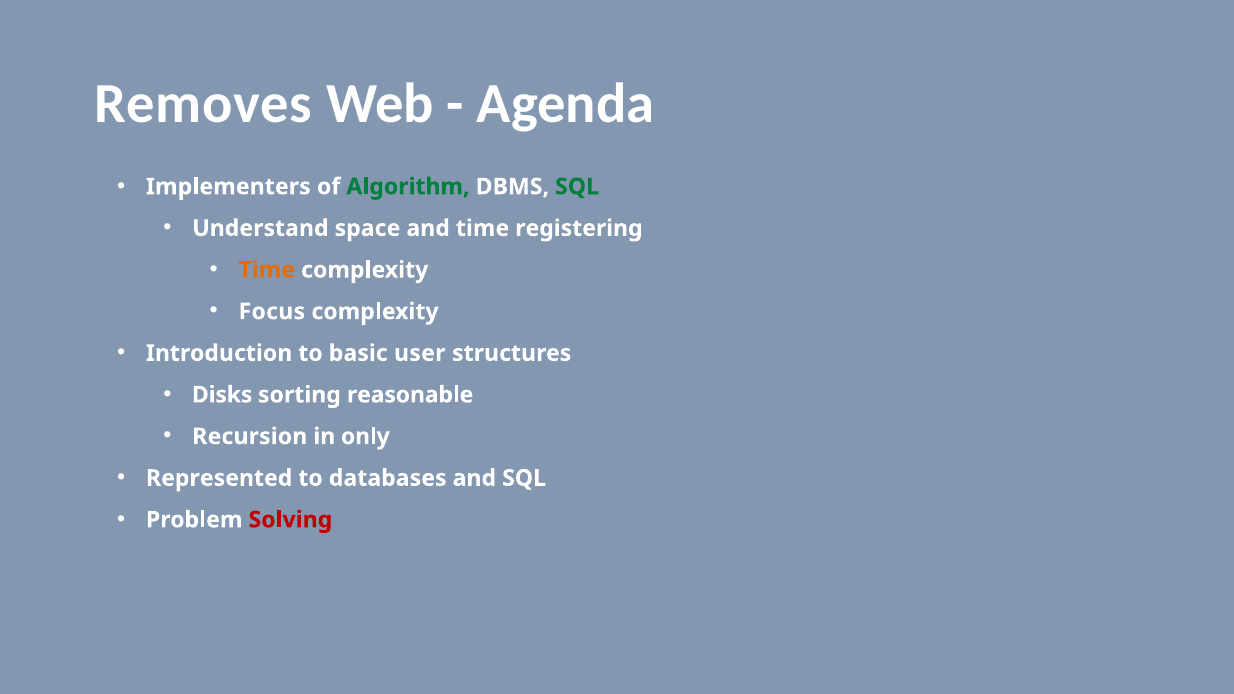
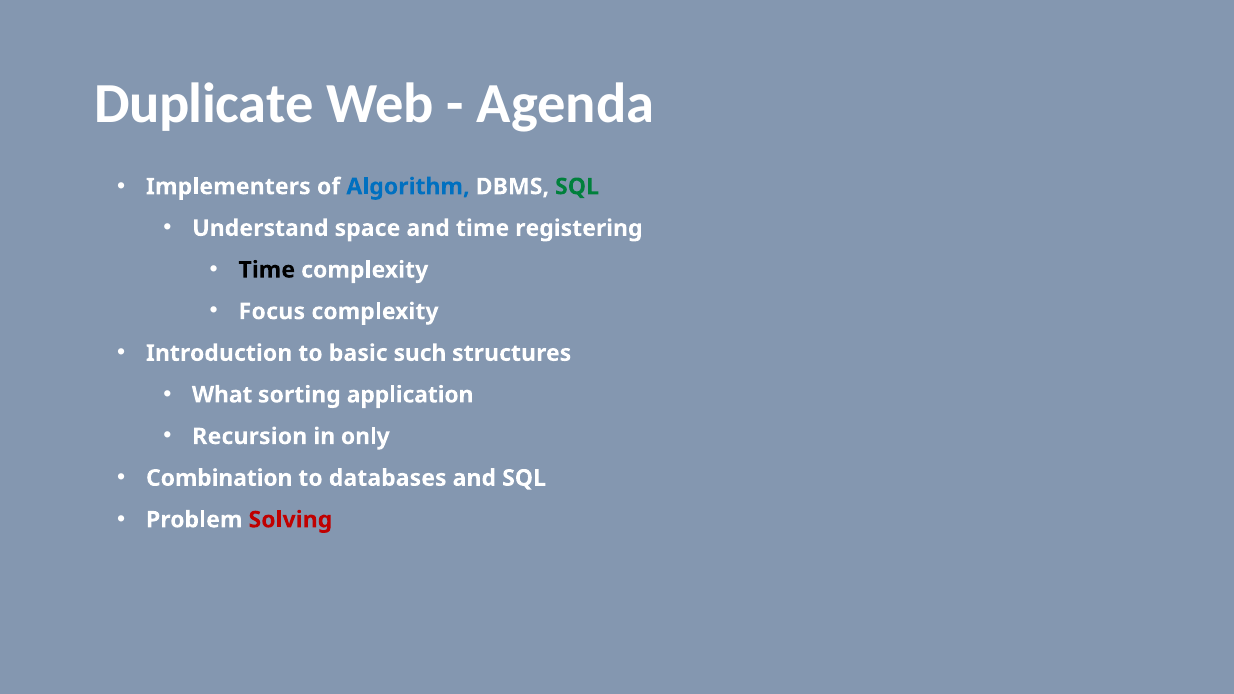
Removes: Removes -> Duplicate
Algorithm colour: green -> blue
Time at (267, 270) colour: orange -> black
user: user -> such
Disks: Disks -> What
reasonable: reasonable -> application
Represented: Represented -> Combination
